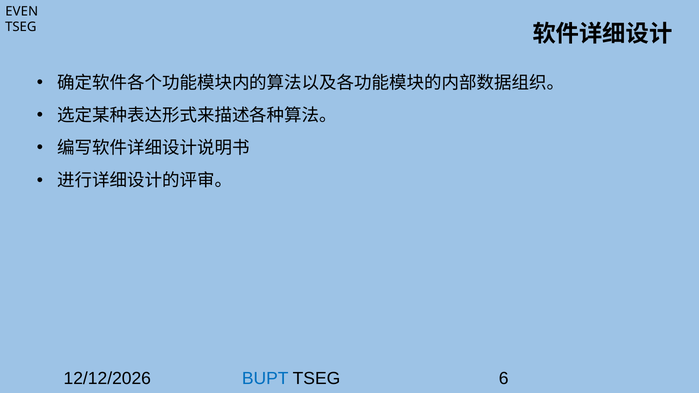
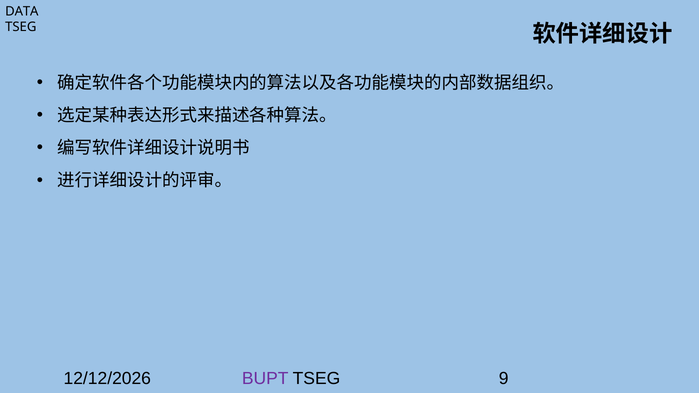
EVEN: EVEN -> DATA
BUPT colour: blue -> purple
6: 6 -> 9
